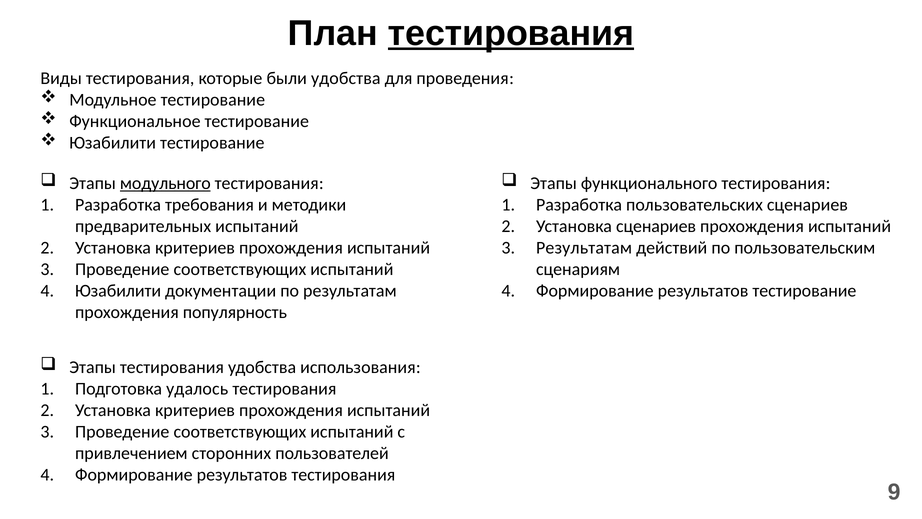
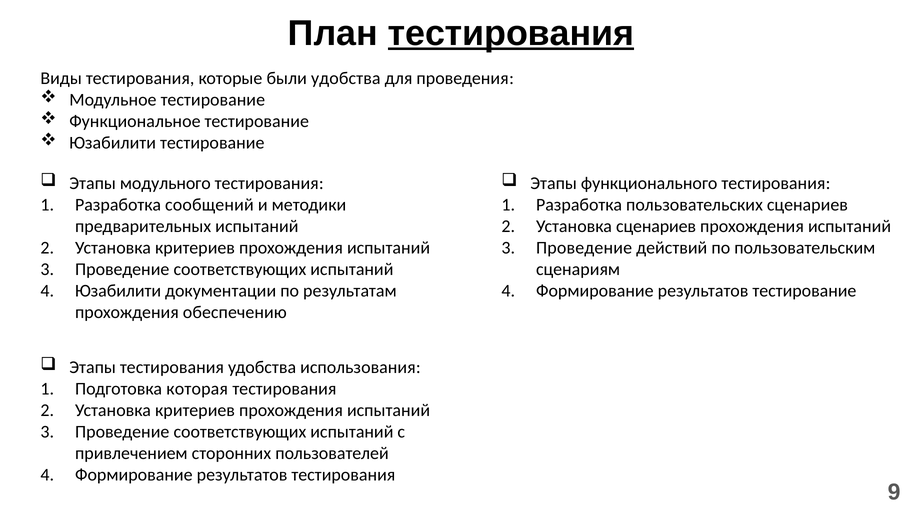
модульного underline: present -> none
требования: требования -> сообщений
Результатам at (584, 248): Результатам -> Проведение
популярность: популярность -> обеспечению
удалось: удалось -> которая
